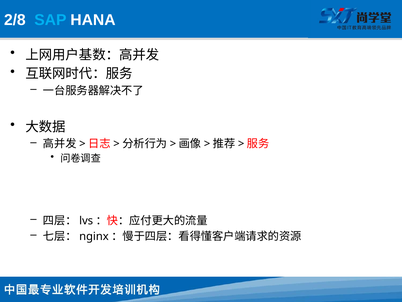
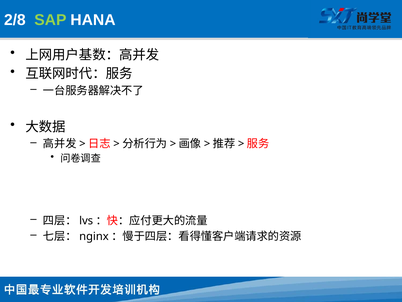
SAP colour: light blue -> light green
